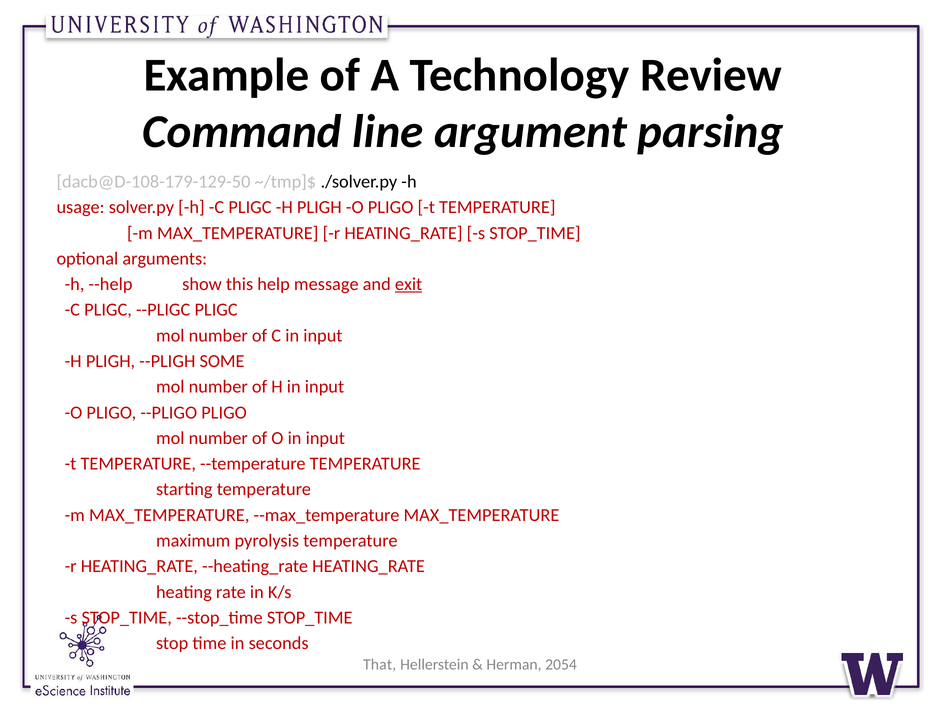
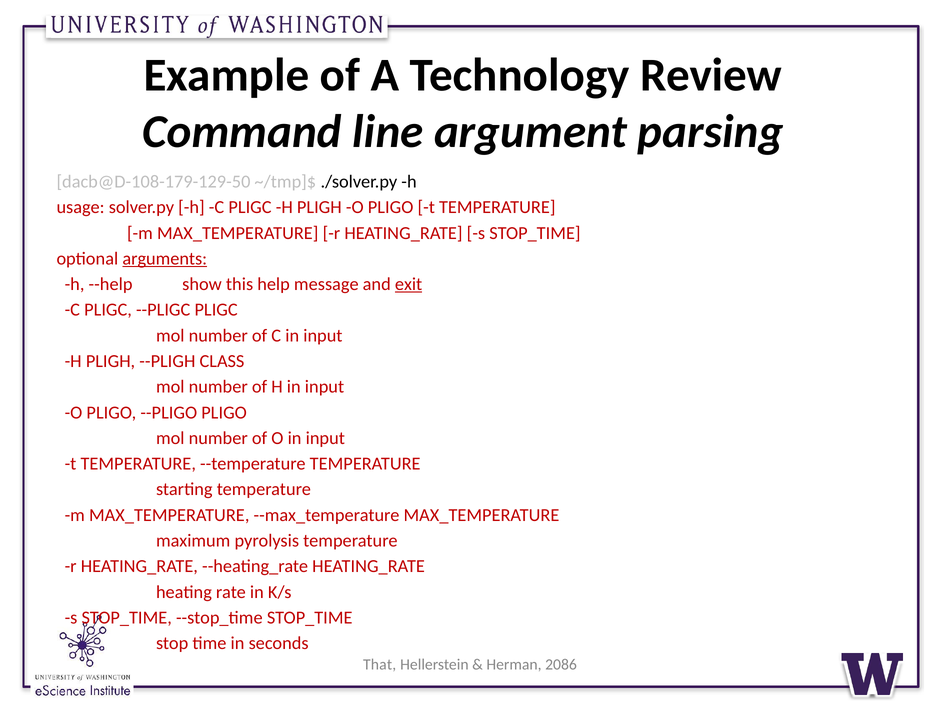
arguments underline: none -> present
SOME: SOME -> CLASS
2054: 2054 -> 2086
